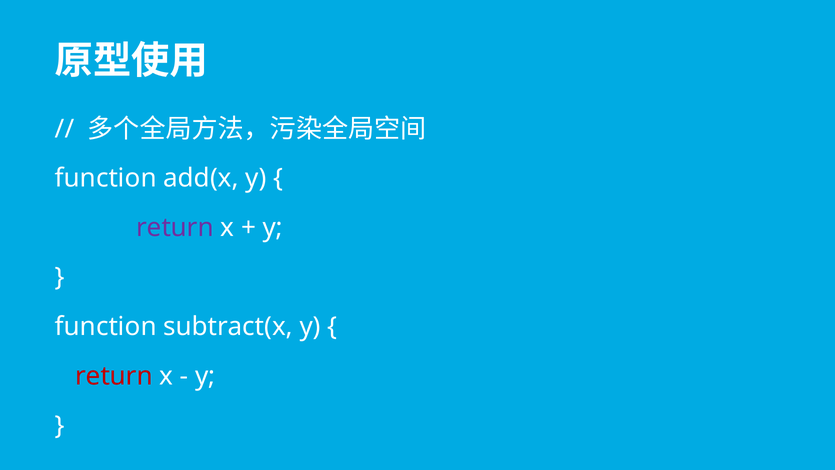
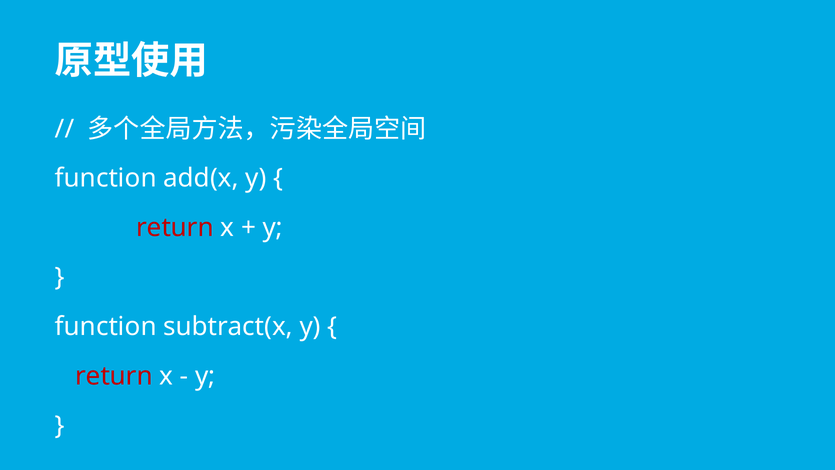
return at (175, 228) colour: purple -> red
